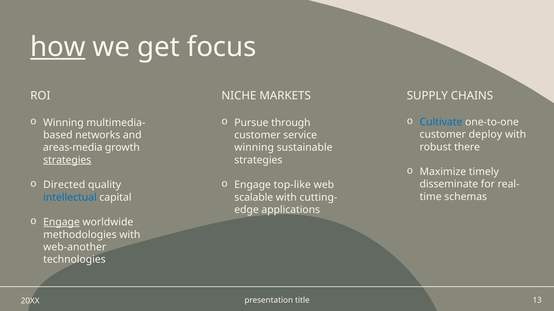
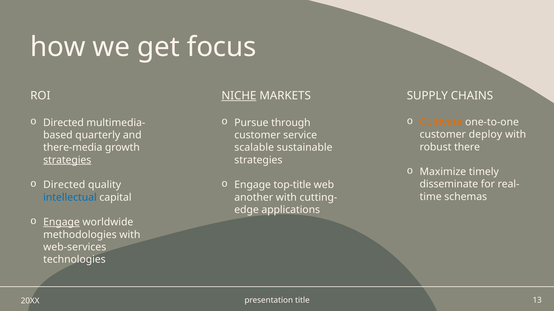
how underline: present -> none
NICHE underline: none -> present
Cultivate colour: blue -> orange
Winning at (63, 123): Winning -> Directed
networks: networks -> quarterly
areas-media: areas-media -> there-media
winning at (254, 148): winning -> scalable
top-like: top-like -> top-title
scalable: scalable -> another
web-another: web-another -> web-services
